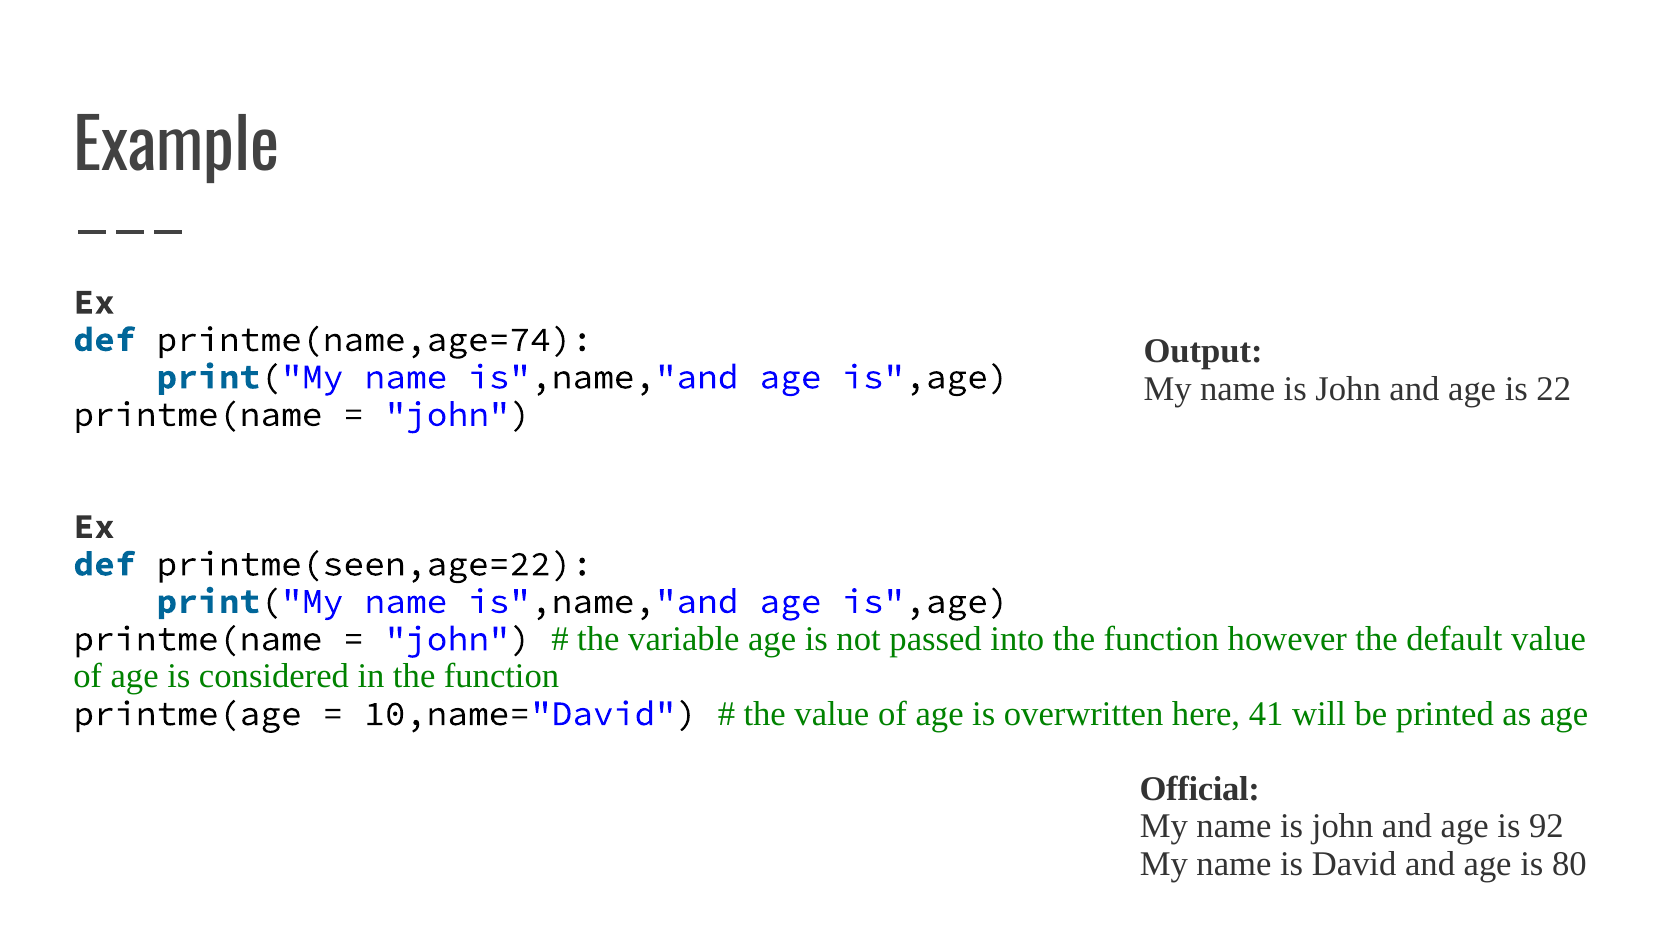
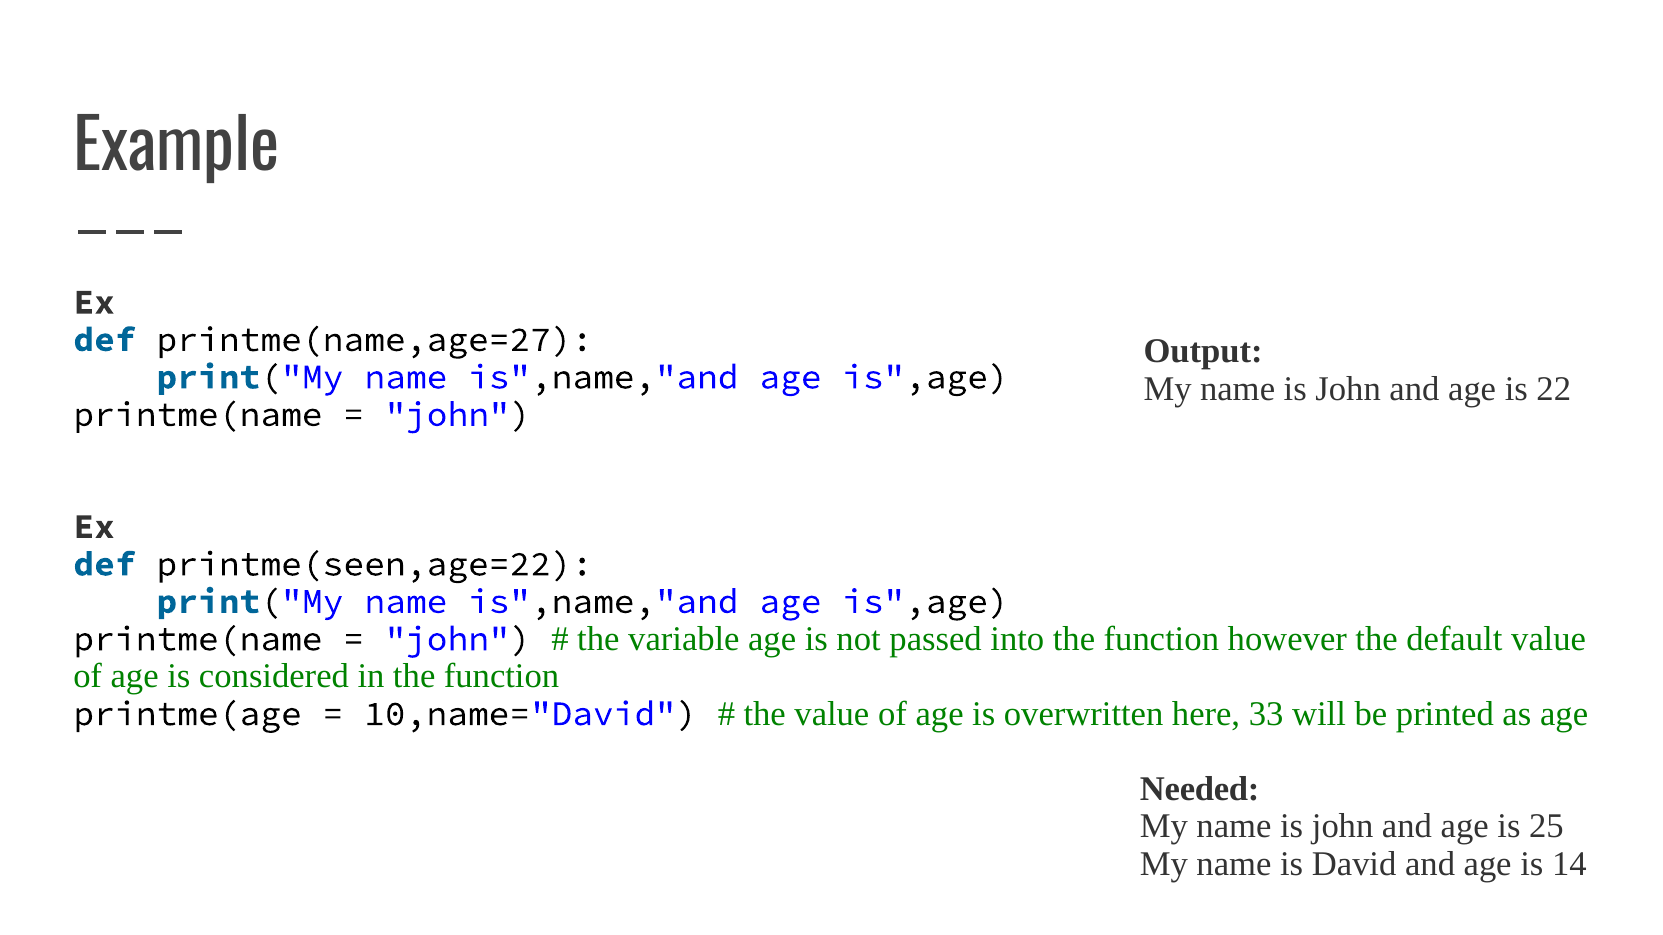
printme(name,age=74: printme(name,age=74 -> printme(name,age=27
41: 41 -> 33
Official: Official -> Needed
92: 92 -> 25
80: 80 -> 14
